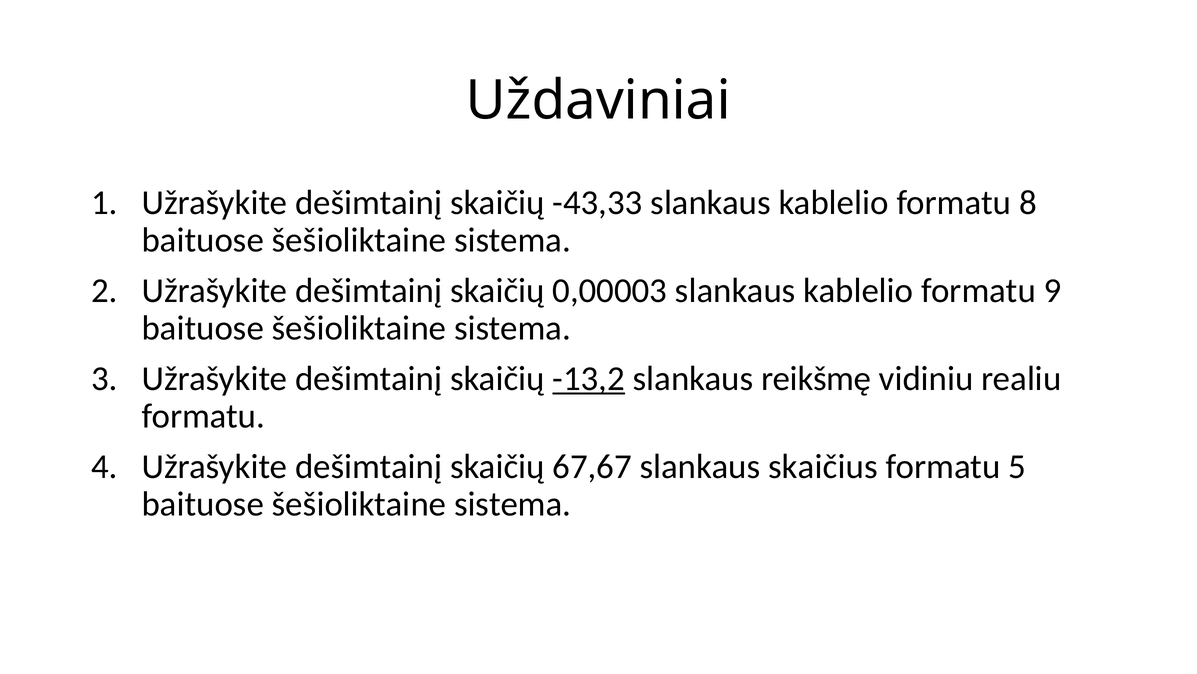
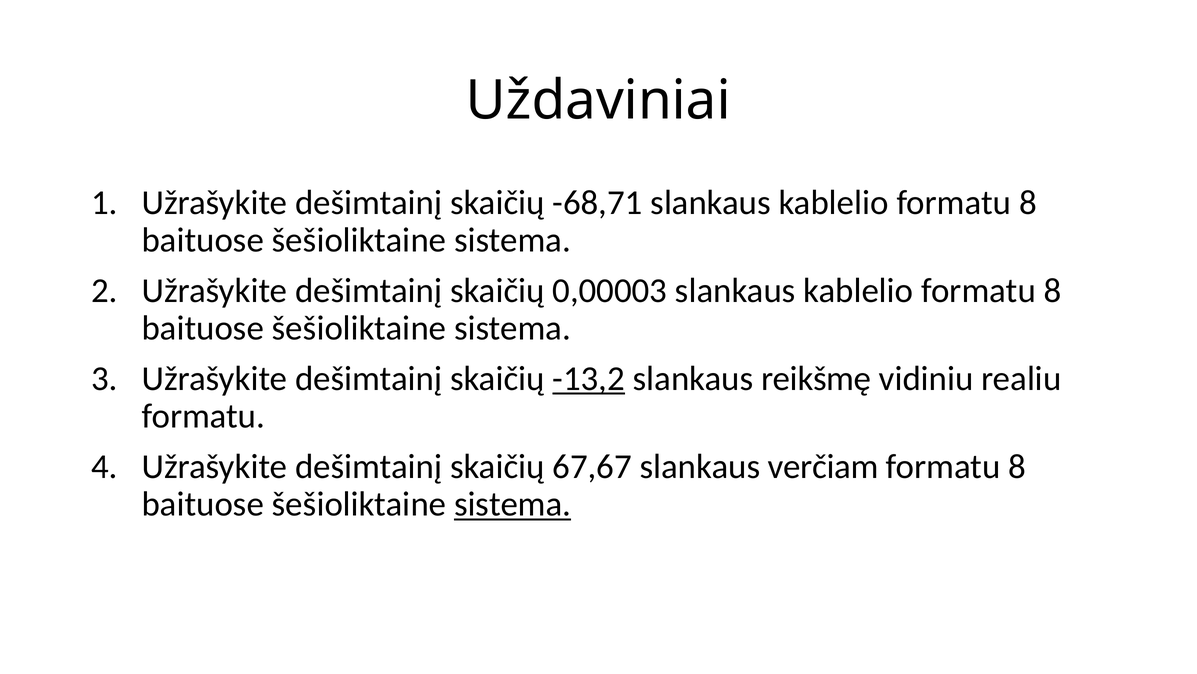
-43,33: -43,33 -> -68,71
9 at (1053, 290): 9 -> 8
skaičius: skaičius -> verčiam
5 at (1017, 466): 5 -> 8
sistema at (513, 504) underline: none -> present
